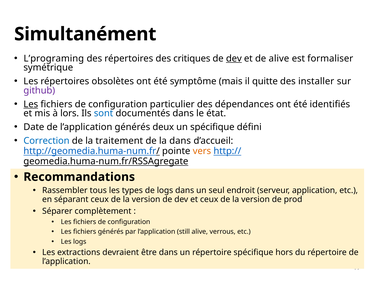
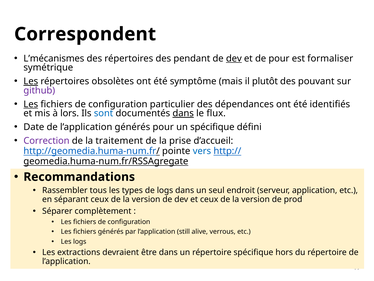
Simultanément: Simultanément -> Correspondent
L’programing: L’programing -> L’mécanismes
critiques: critiques -> pendant
de alive: alive -> pour
Les at (31, 81) underline: none -> present
quitte: quitte -> plutôt
installer: installer -> pouvant
dans at (183, 113) underline: none -> present
état: état -> flux
générés deux: deux -> pour
Correction colour: blue -> purple
la dans: dans -> prise
vers colour: orange -> blue
